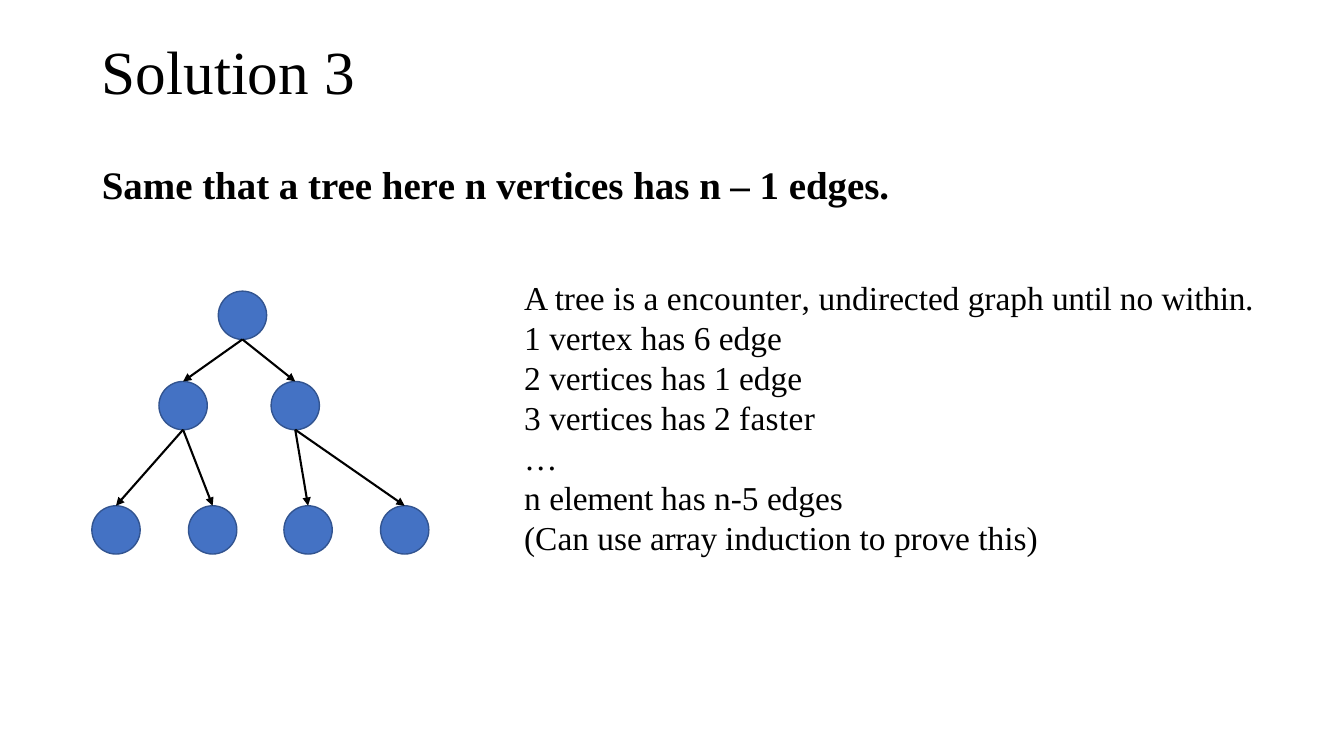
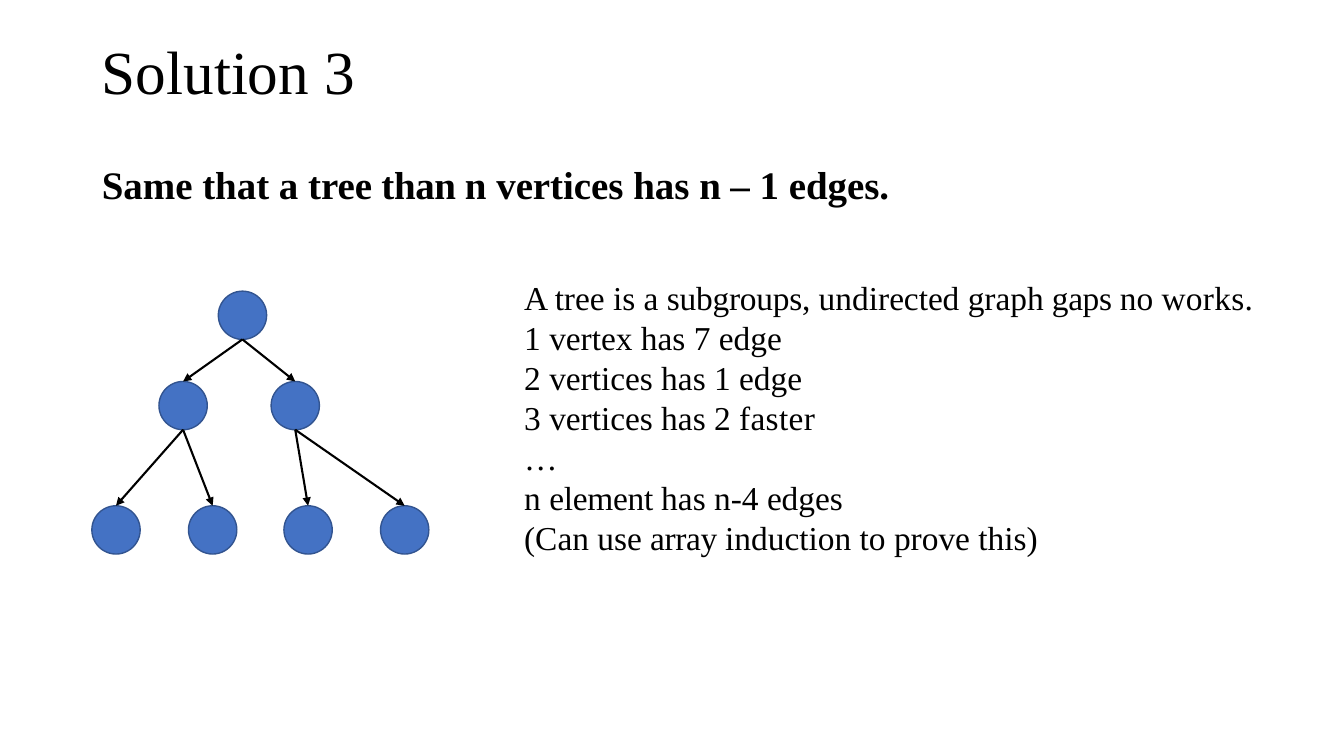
here: here -> than
encounter: encounter -> subgroups
until: until -> gaps
within: within -> works
6: 6 -> 7
n-5: n-5 -> n-4
